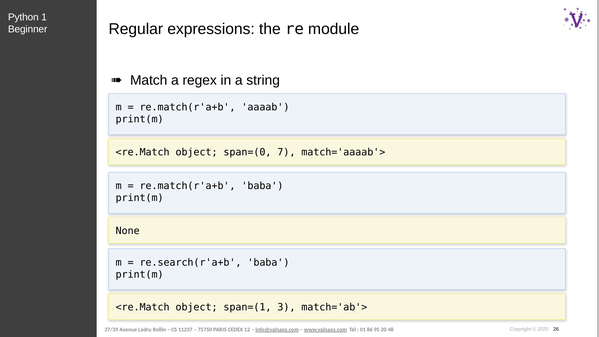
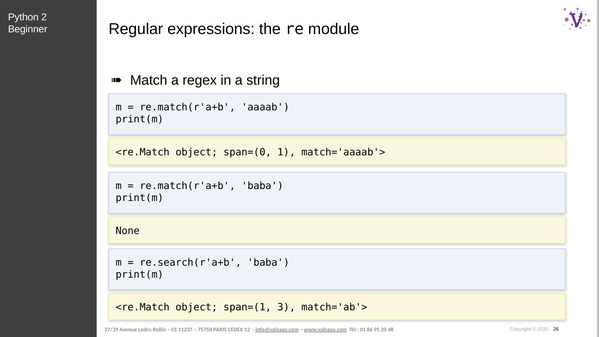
1: 1 -> 2
7: 7 -> 1
